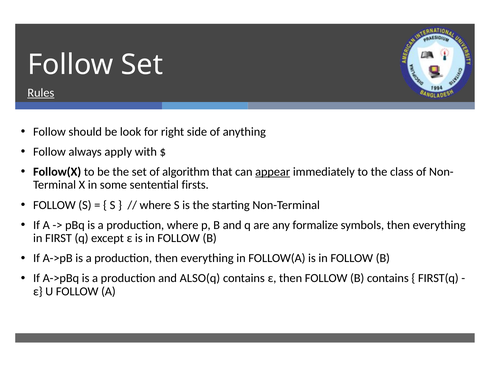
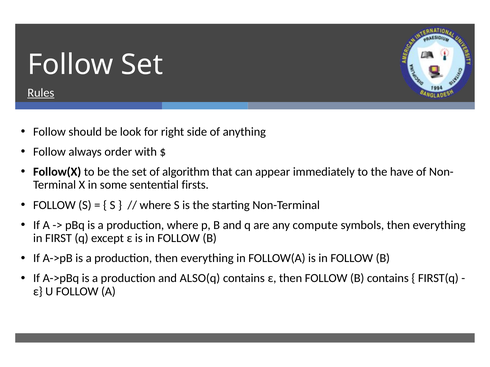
apply: apply -> order
appear underline: present -> none
class: class -> have
formalize: formalize -> compute
